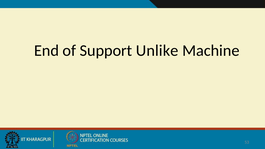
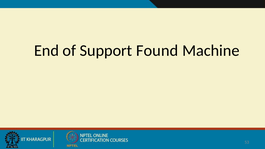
Unlike: Unlike -> Found
